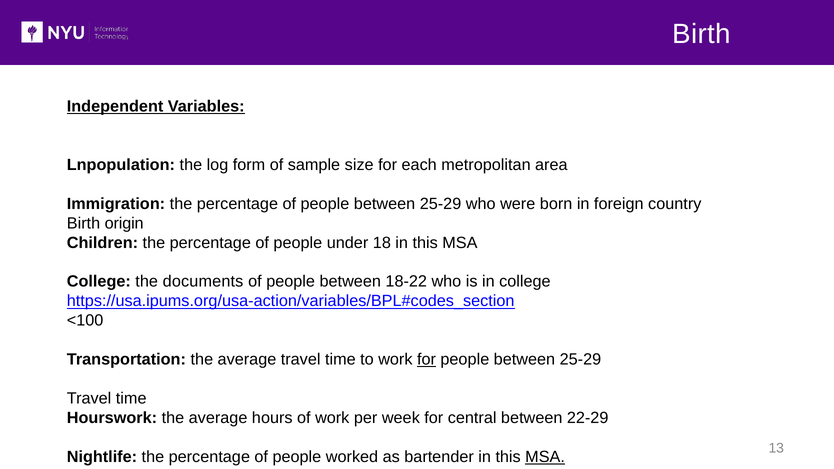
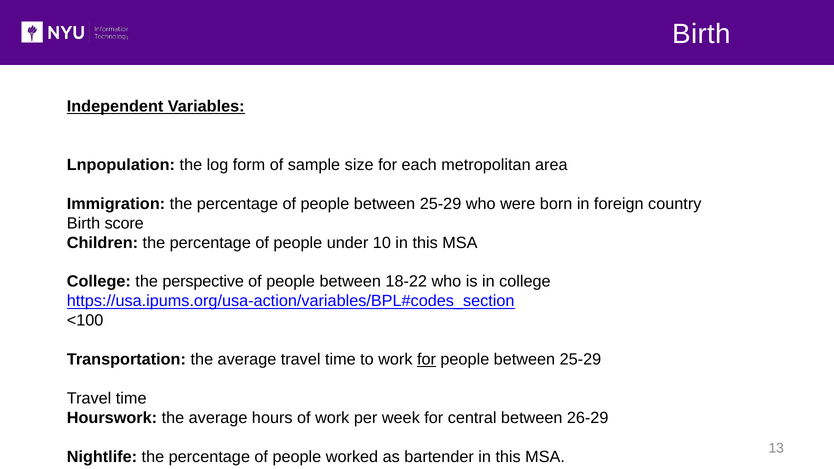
origin: origin -> score
18: 18 -> 10
documents: documents -> perspective
22-29: 22-29 -> 26-29
MSA at (545, 457) underline: present -> none
